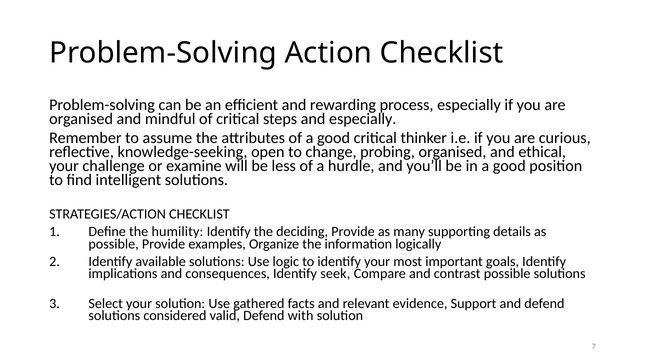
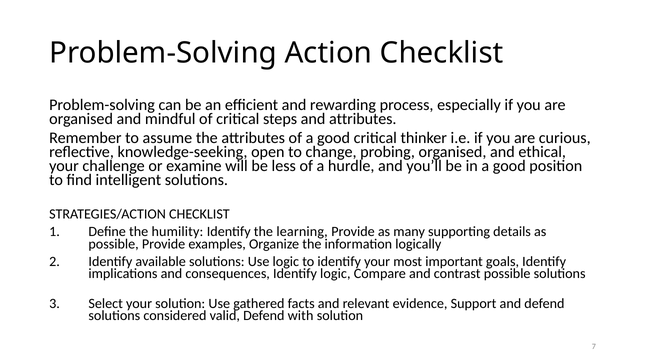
and especially: especially -> attributes
deciding: deciding -> learning
Identify seek: seek -> logic
